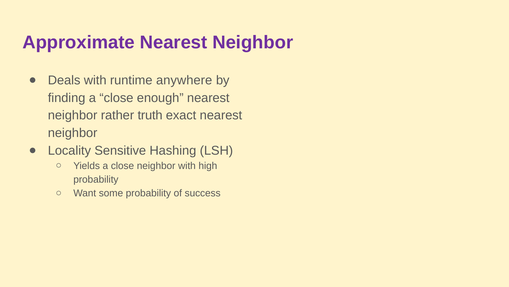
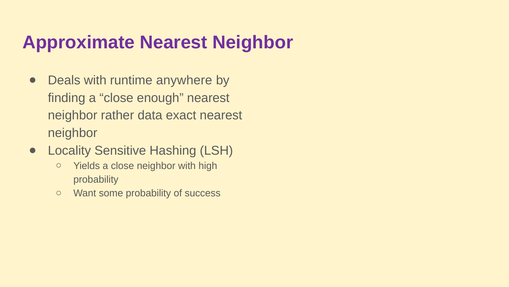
truth: truth -> data
